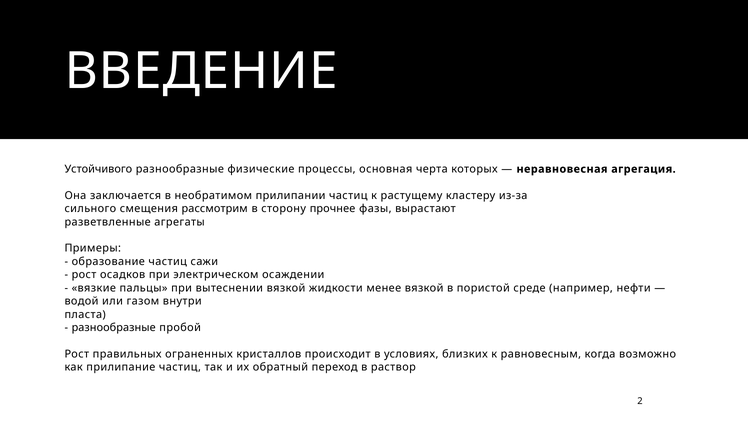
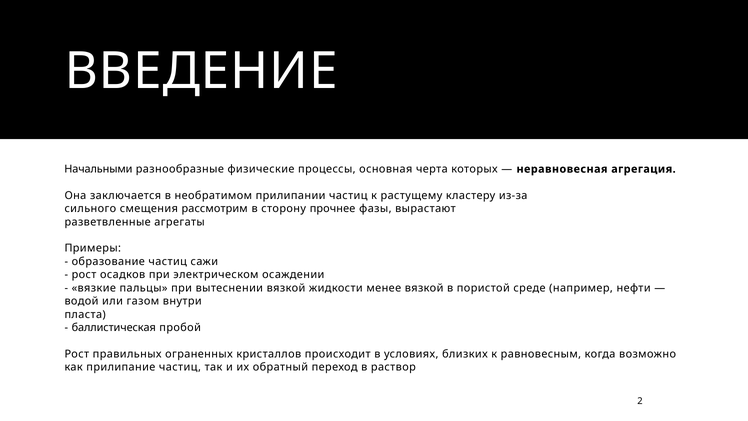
Устойчивого: Устойчивого -> Начальными
разнообразные at (114, 327): разнообразные -> баллистическая
